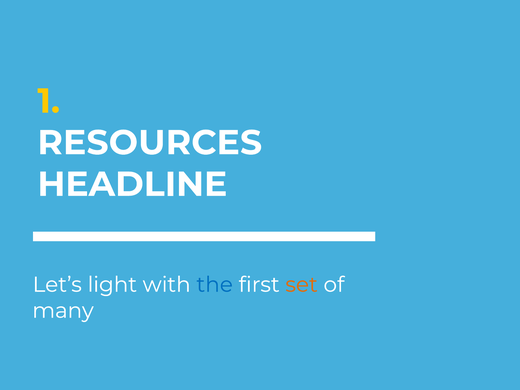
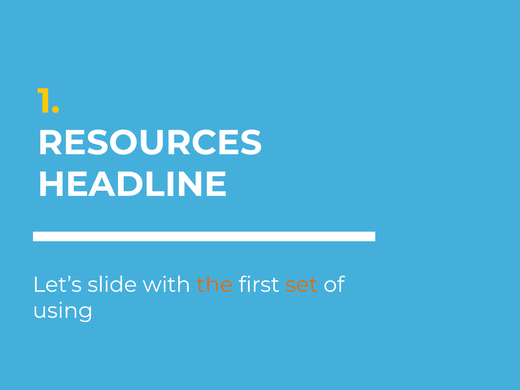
light: light -> slide
the colour: blue -> orange
many: many -> using
